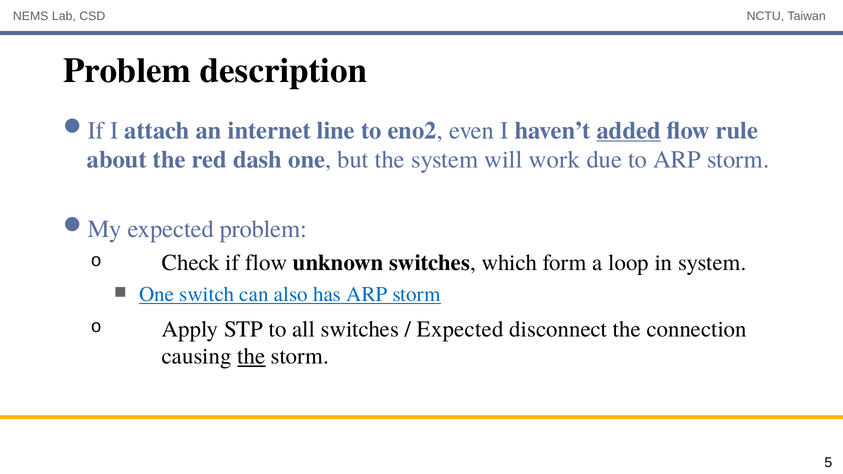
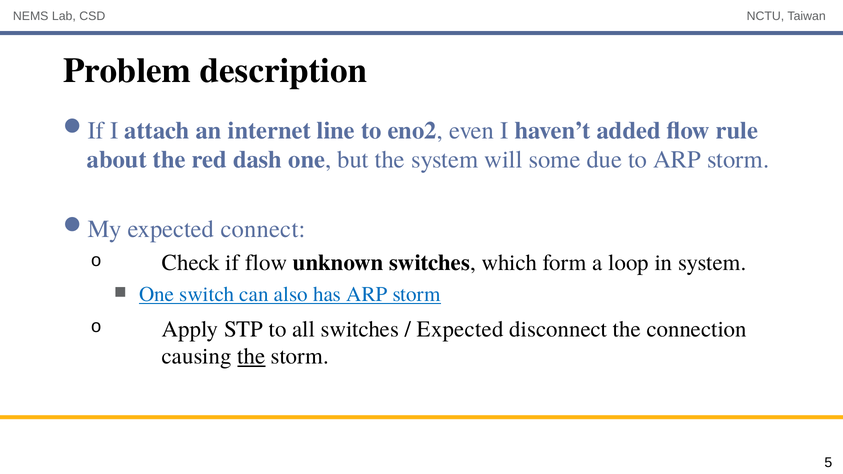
added underline: present -> none
work: work -> some
expected problem: problem -> connect
